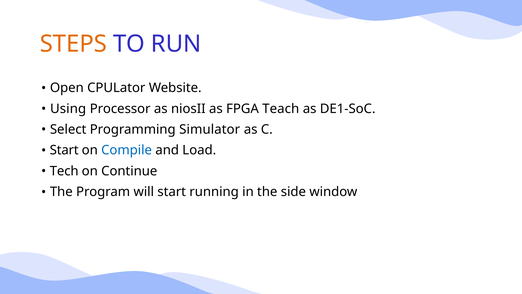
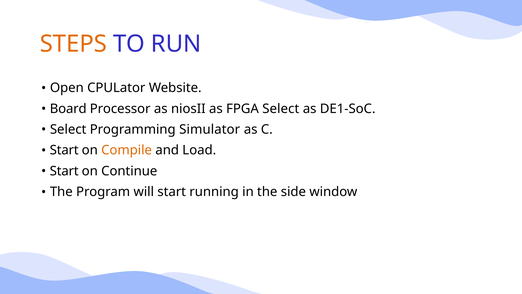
Using: Using -> Board
FPGA Teach: Teach -> Select
Compile colour: blue -> orange
Tech at (64, 171): Tech -> Start
